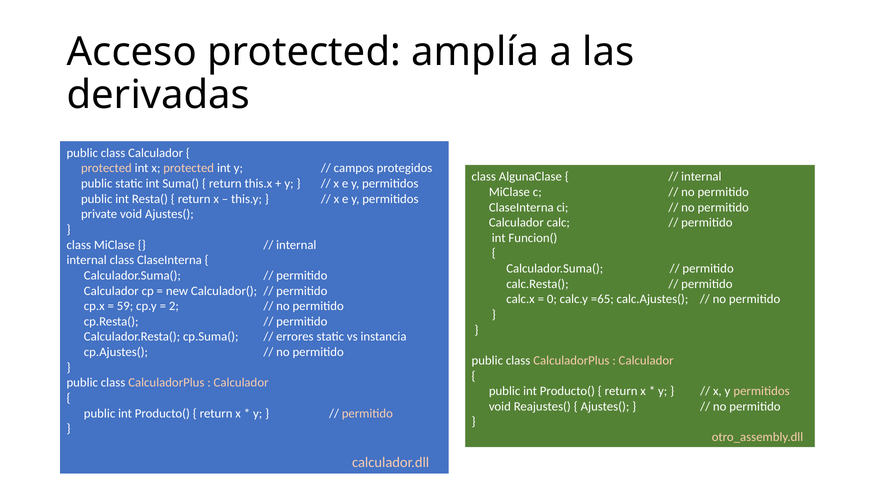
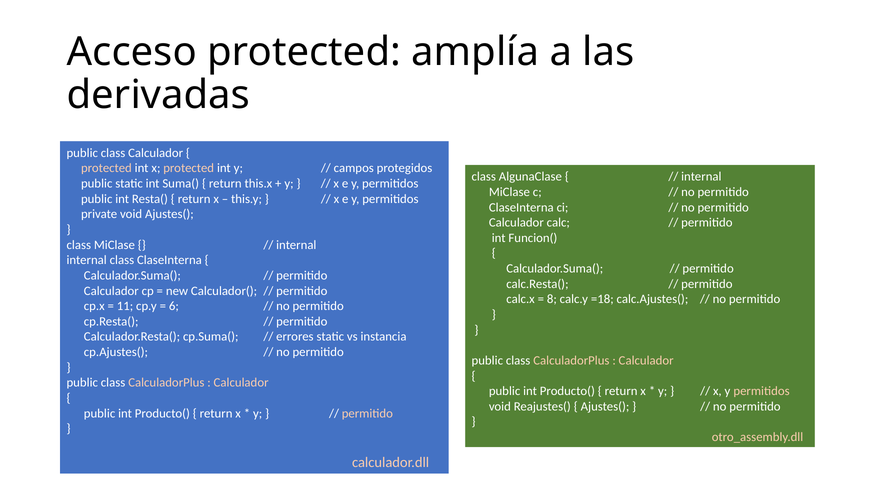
0: 0 -> 8
=65: =65 -> =18
59: 59 -> 11
2: 2 -> 6
